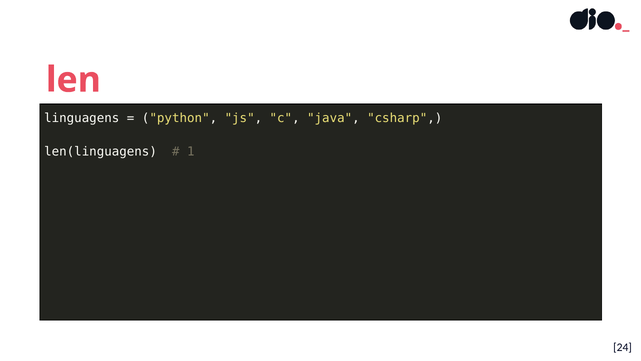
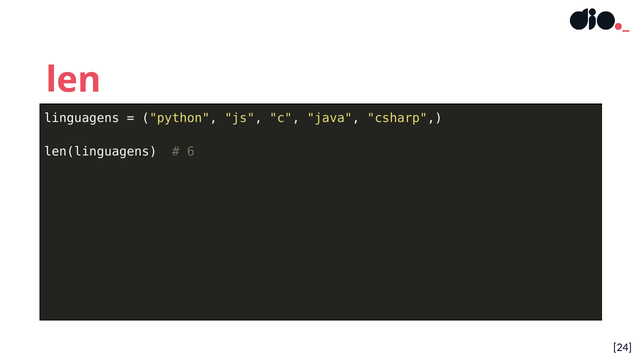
1: 1 -> 6
